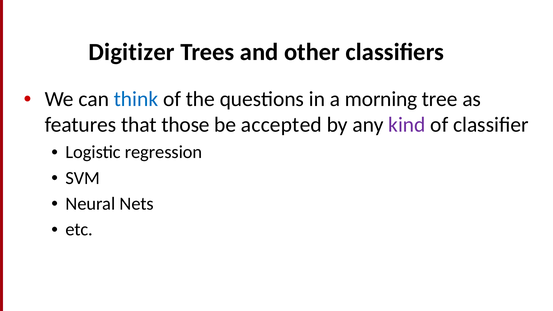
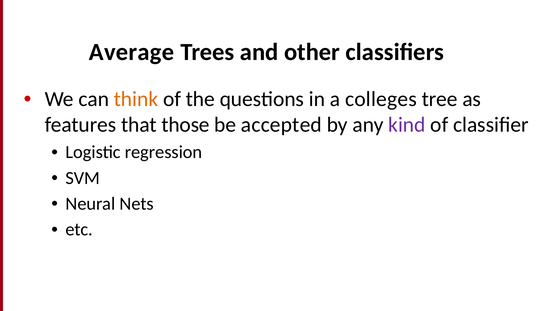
Digitizer: Digitizer -> Average
think colour: blue -> orange
morning: morning -> colleges
